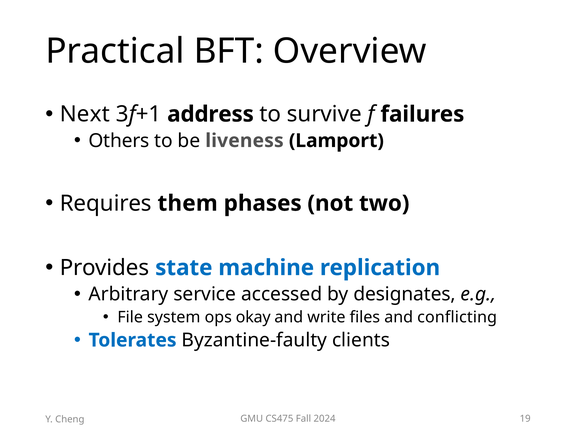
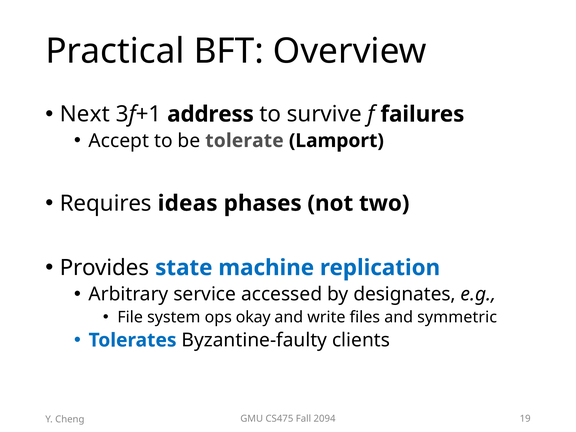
Others: Others -> Accept
liveness: liveness -> tolerate
them: them -> ideas
conflicting: conflicting -> symmetric
2024: 2024 -> 2094
